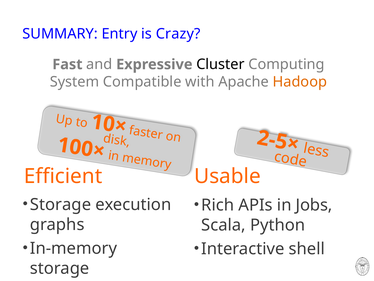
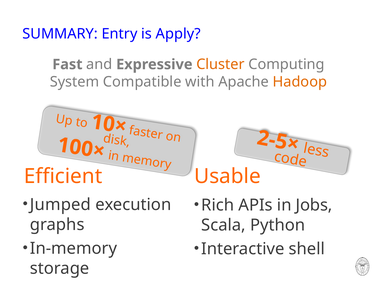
Crazy: Crazy -> Apply
Cluster colour: black -> orange
Storage at (61, 204): Storage -> Jumped
